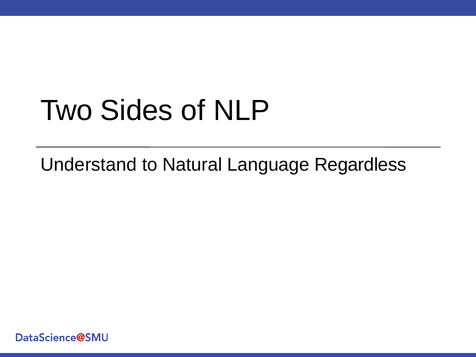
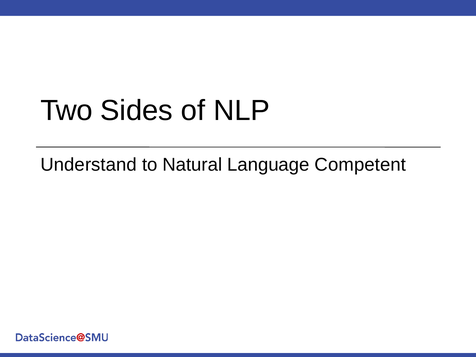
Regardless: Regardless -> Competent
